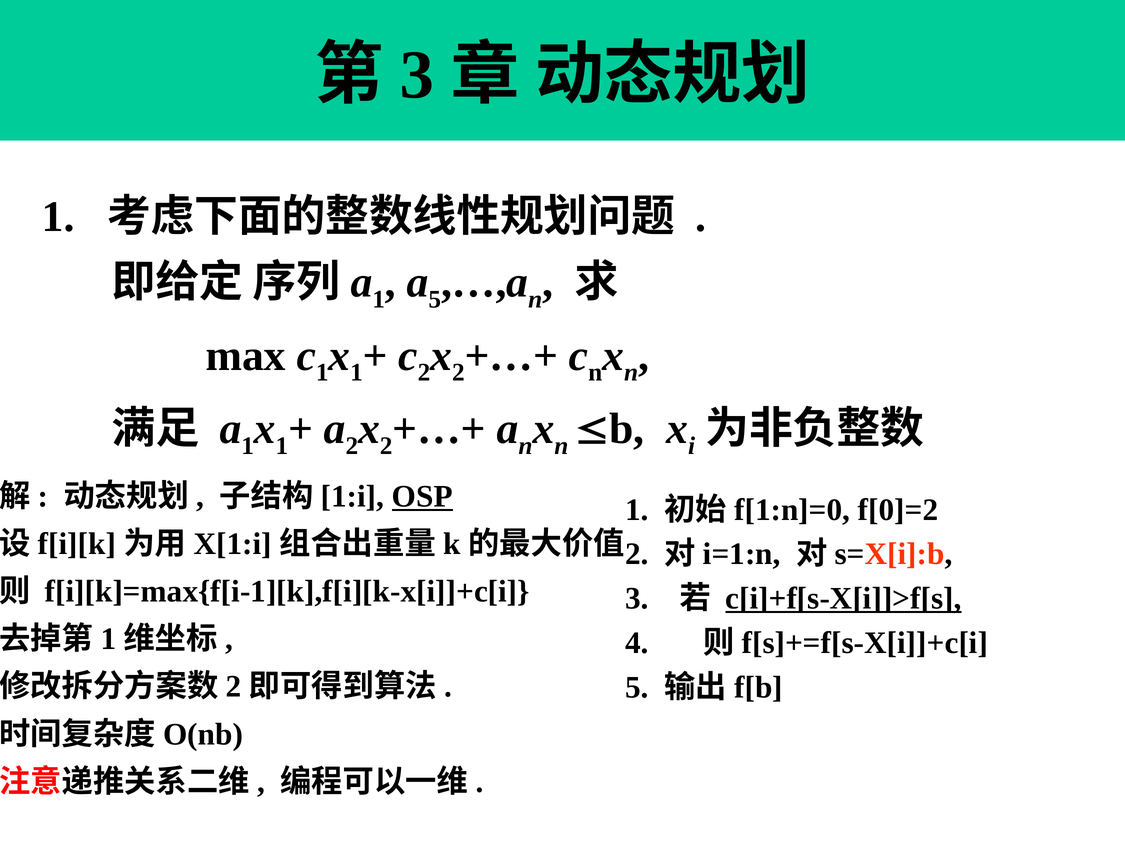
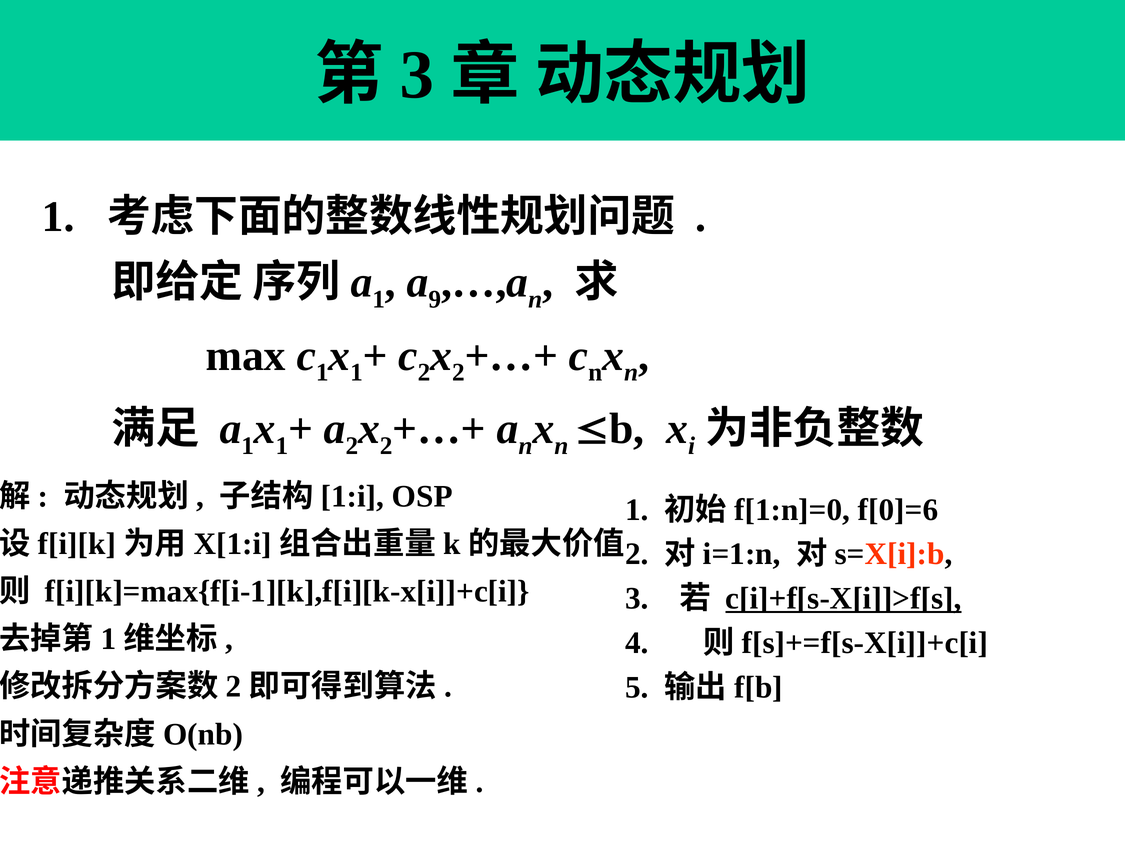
5 at (435, 299): 5 -> 9
OSP underline: present -> none
f[0]=2: f[0]=2 -> f[0]=6
